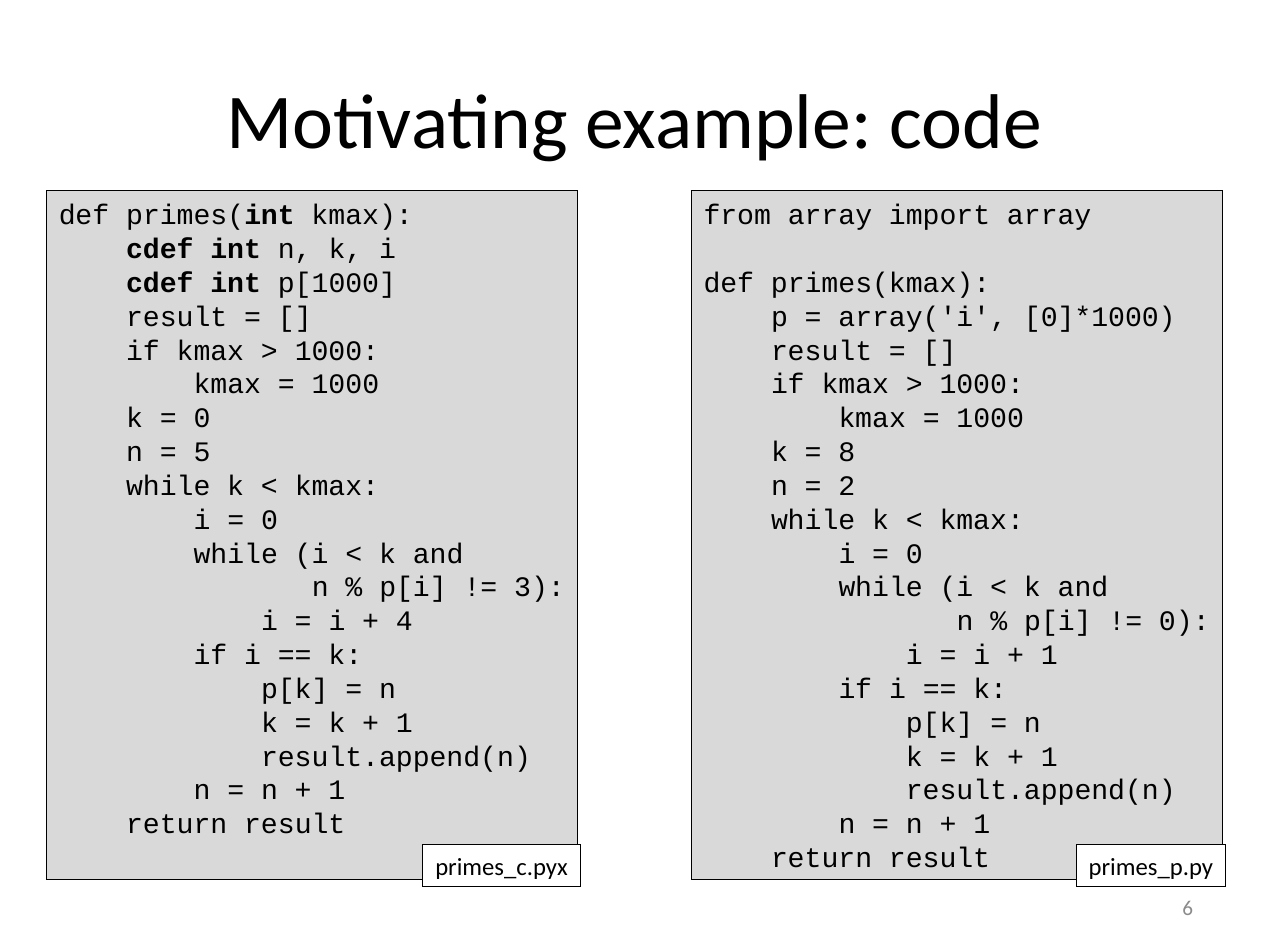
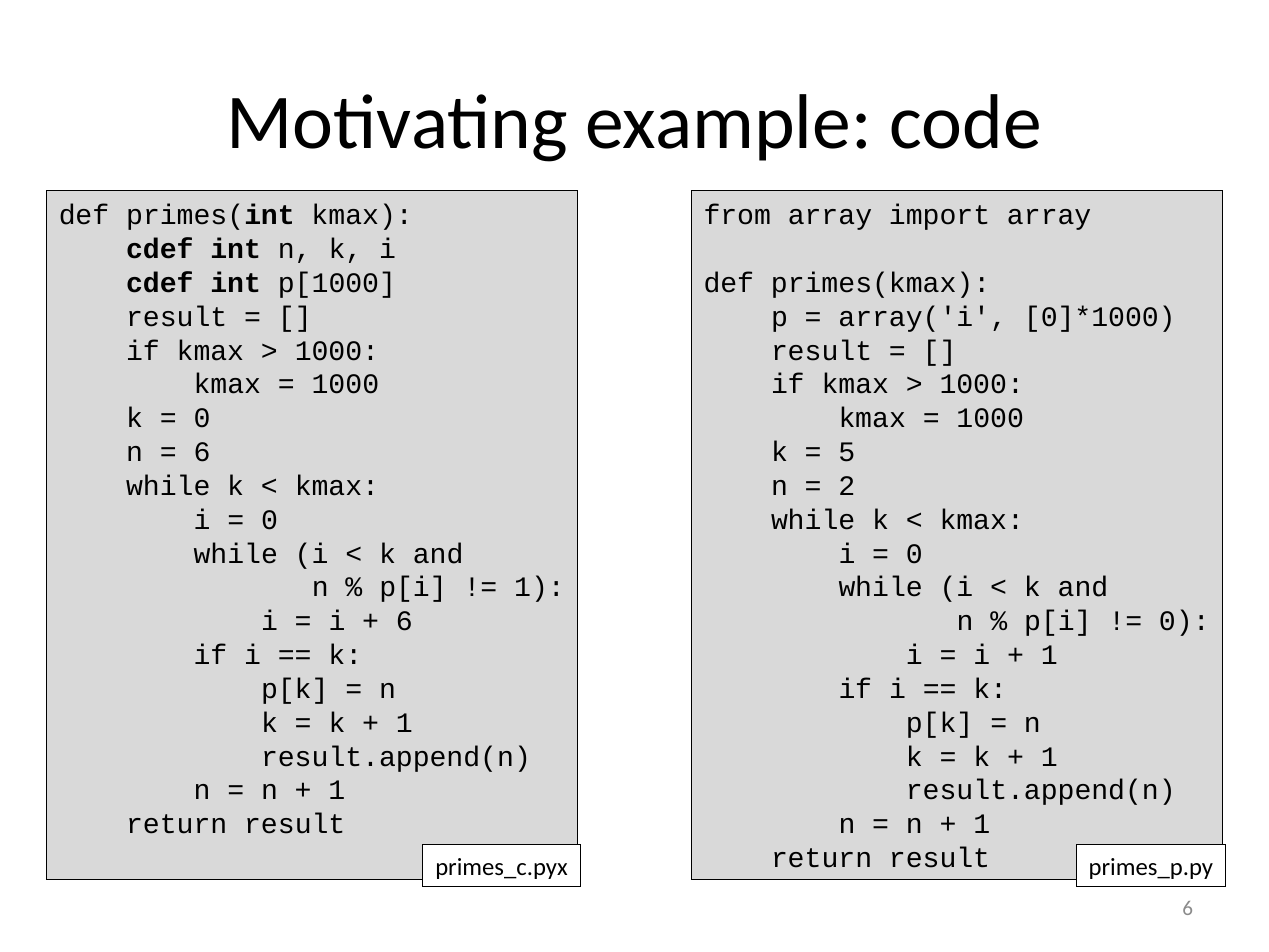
5 at (202, 452): 5 -> 6
8: 8 -> 5
3 at (539, 587): 3 -> 1
4 at (404, 621): 4 -> 6
